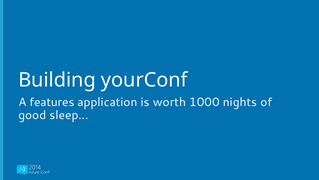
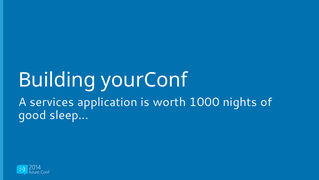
features: features -> services
